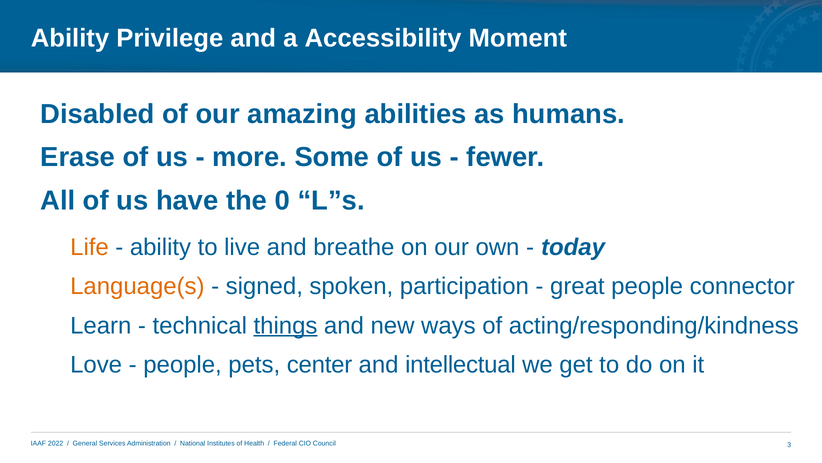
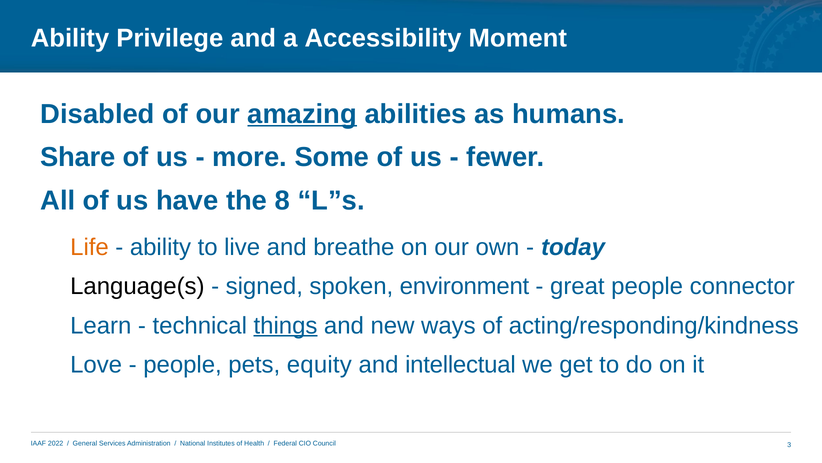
amazing underline: none -> present
Erase: Erase -> Share
0: 0 -> 8
Language(s colour: orange -> black
participation: participation -> environment
center: center -> equity
